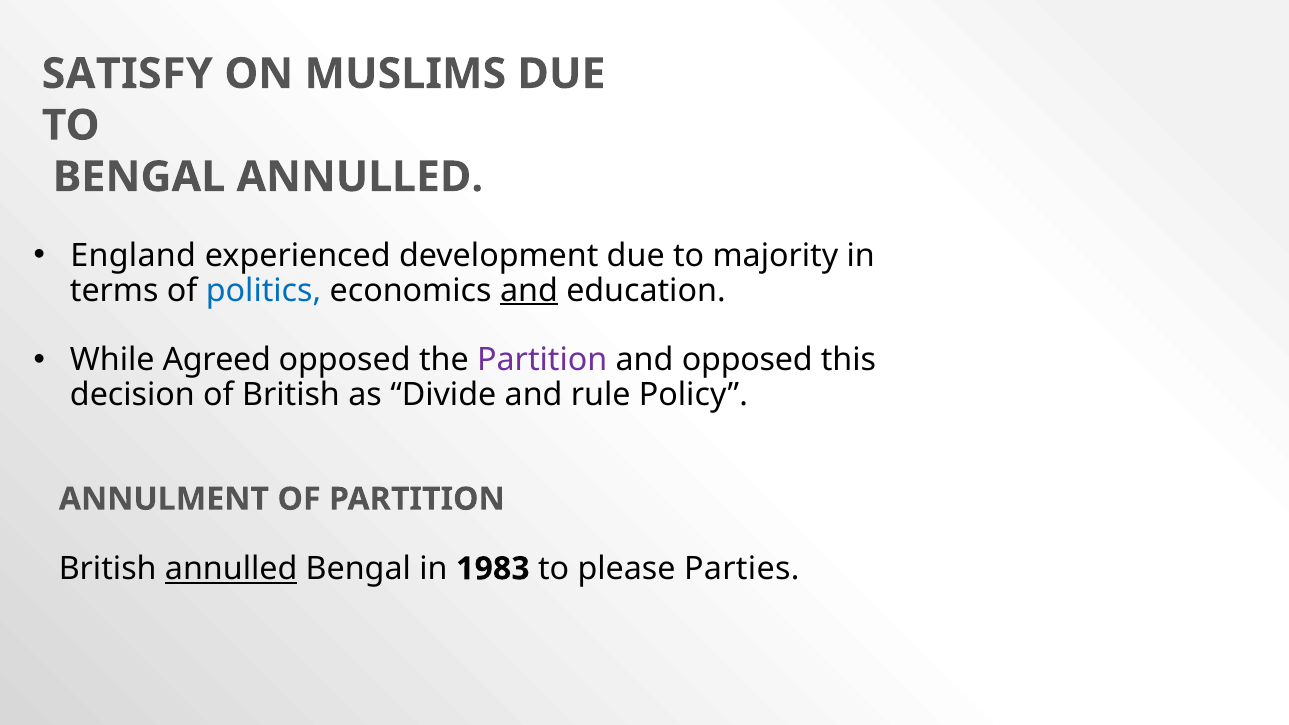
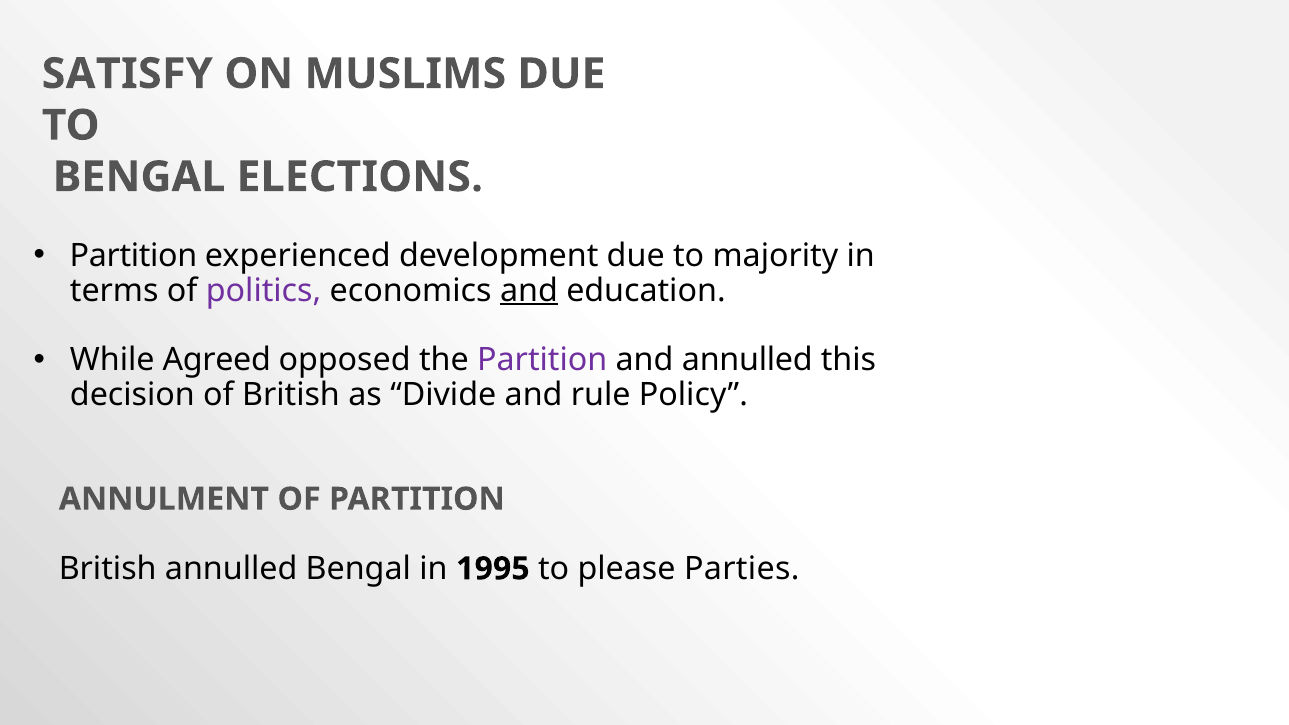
BENGAL ANNULLED: ANNULLED -> ELECTIONS
England at (133, 256): England -> Partition
politics colour: blue -> purple
and opposed: opposed -> annulled
annulled at (231, 569) underline: present -> none
1983: 1983 -> 1995
